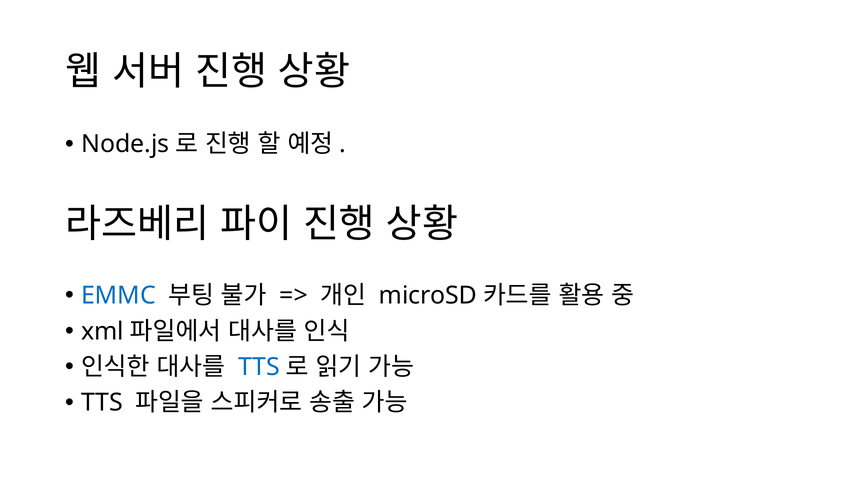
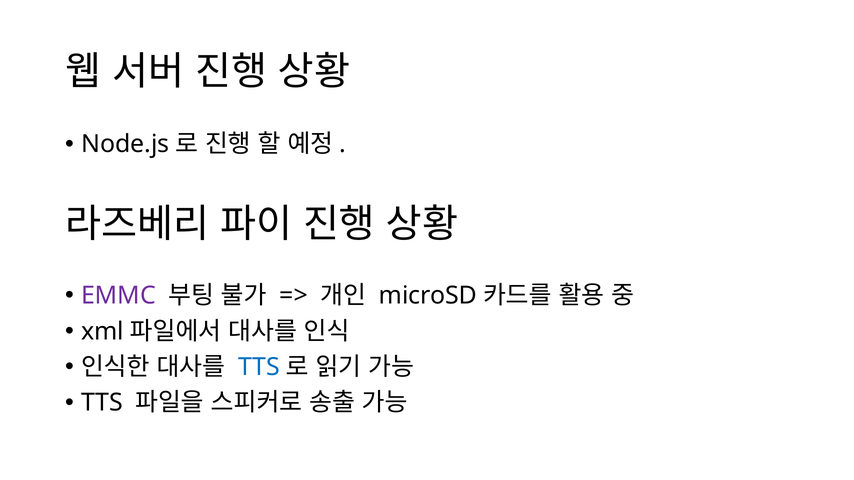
EMMC colour: blue -> purple
